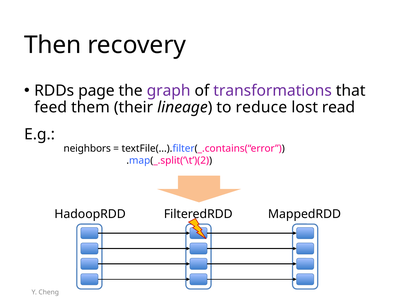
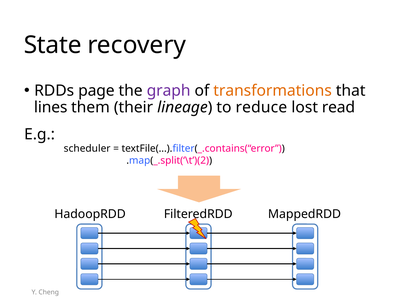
Then: Then -> State
transformations colour: purple -> orange
feed: feed -> lines
neighbors: neighbors -> scheduler
